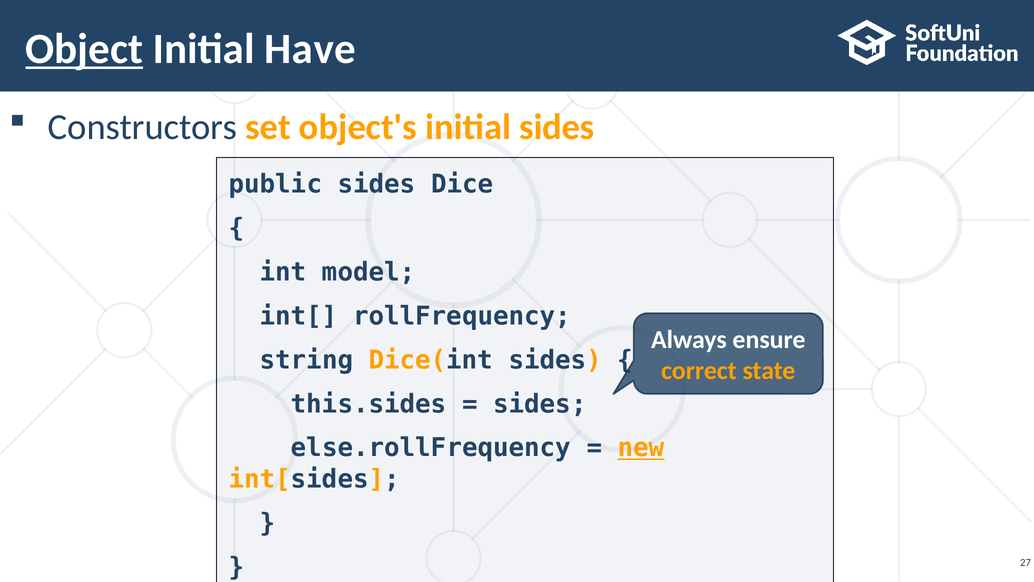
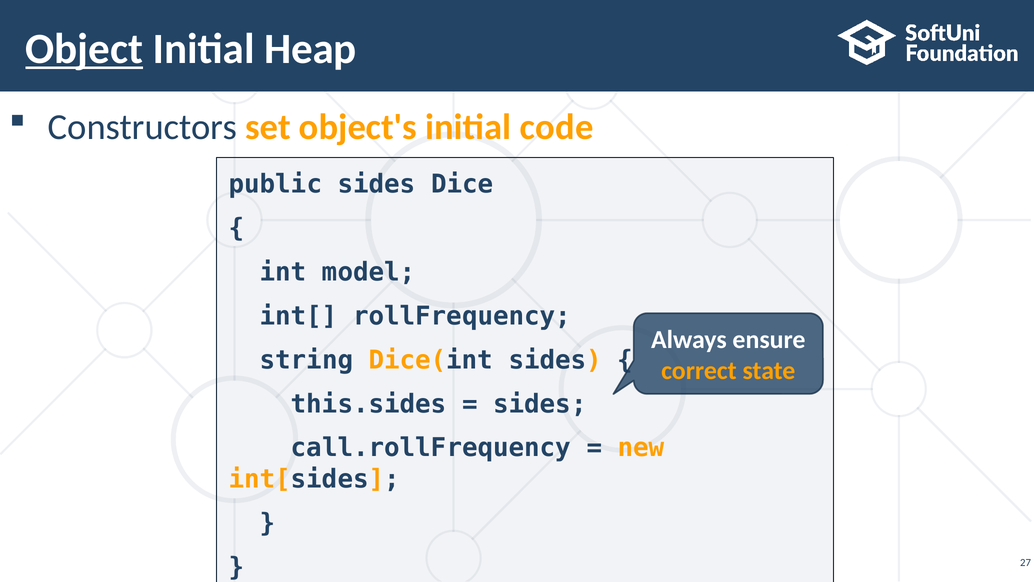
Have: Have -> Heap
initial sides: sides -> code
else.rollFrequency: else.rollFrequency -> call.rollFrequency
new underline: present -> none
